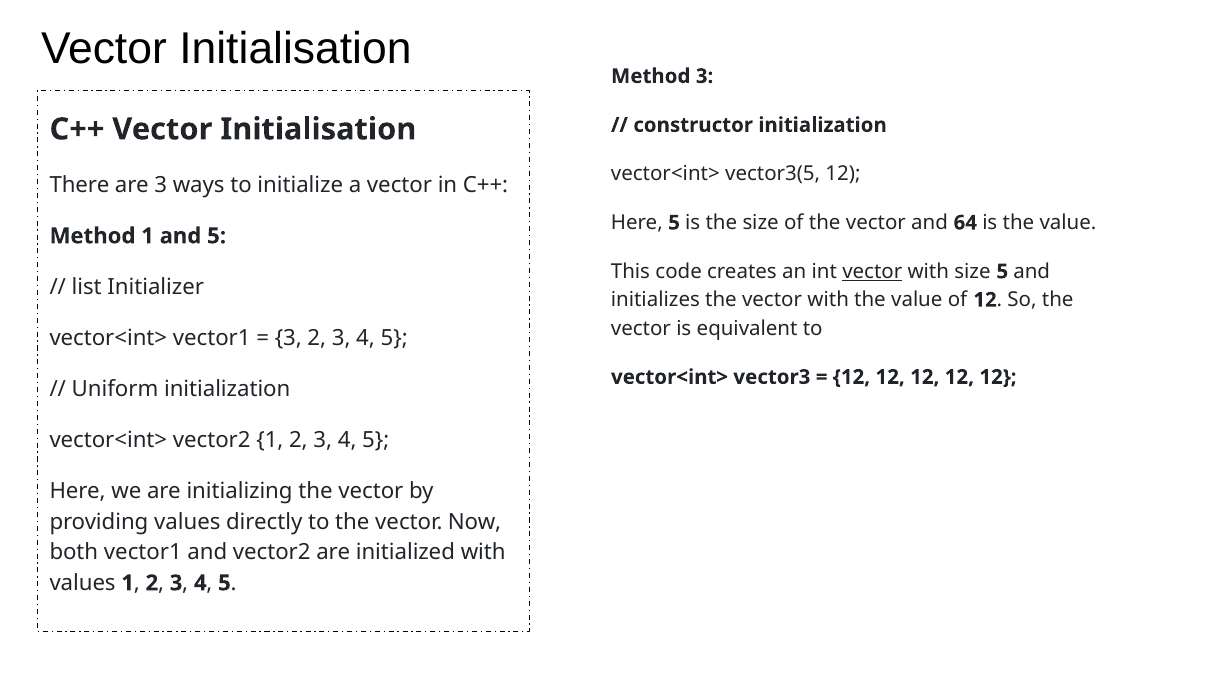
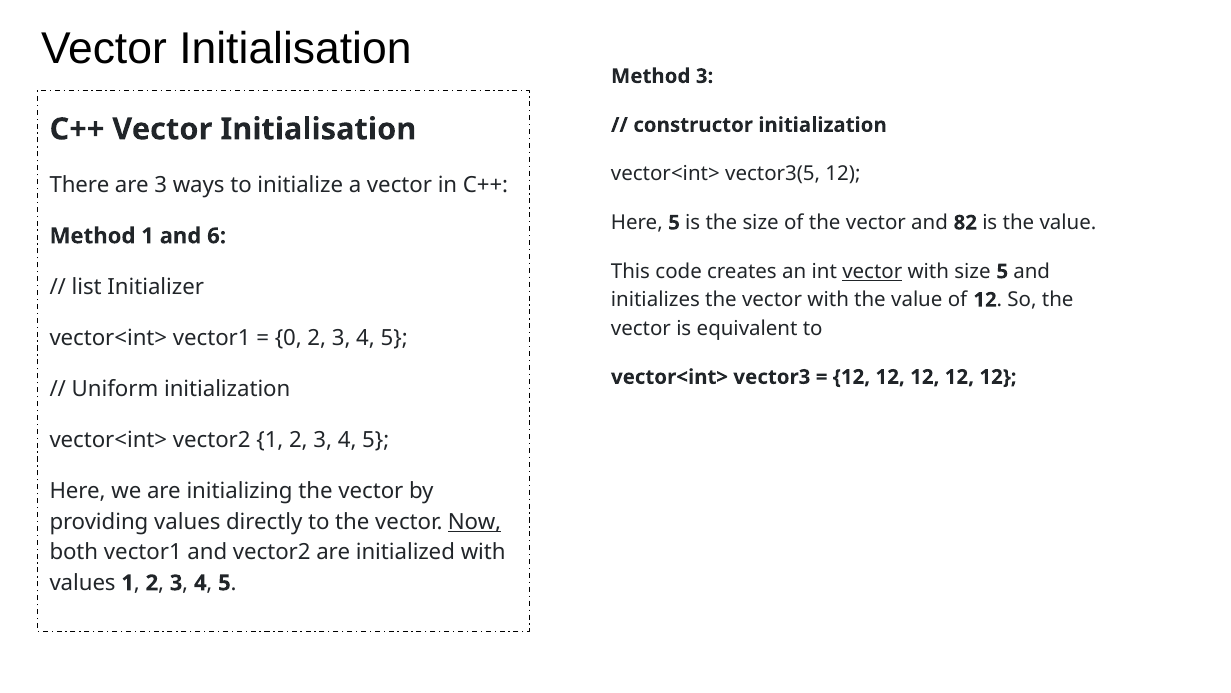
64: 64 -> 82
and 5: 5 -> 6
3 at (288, 338): 3 -> 0
Now underline: none -> present
